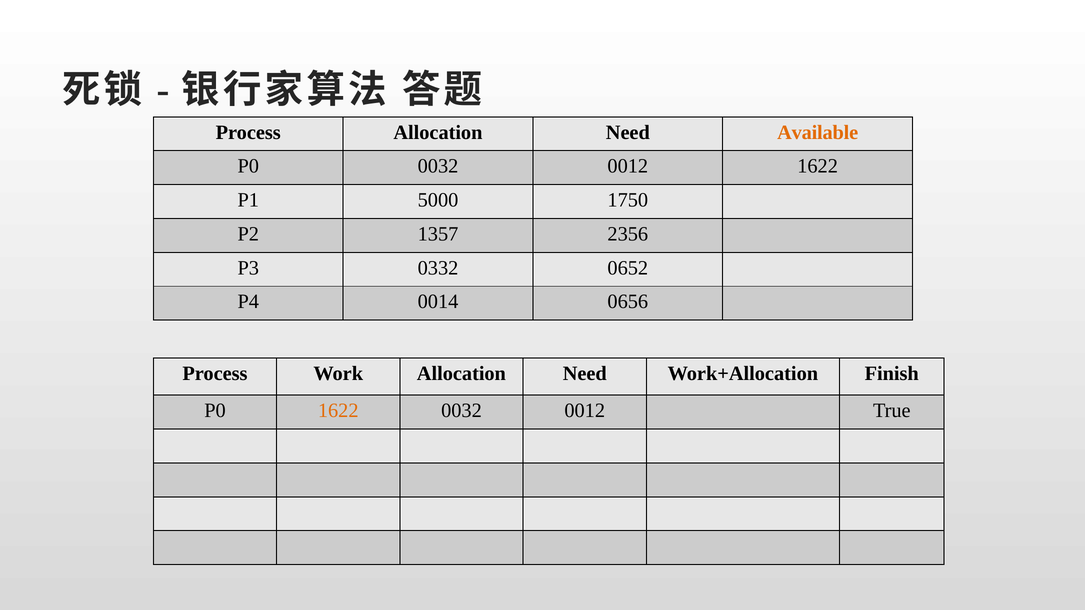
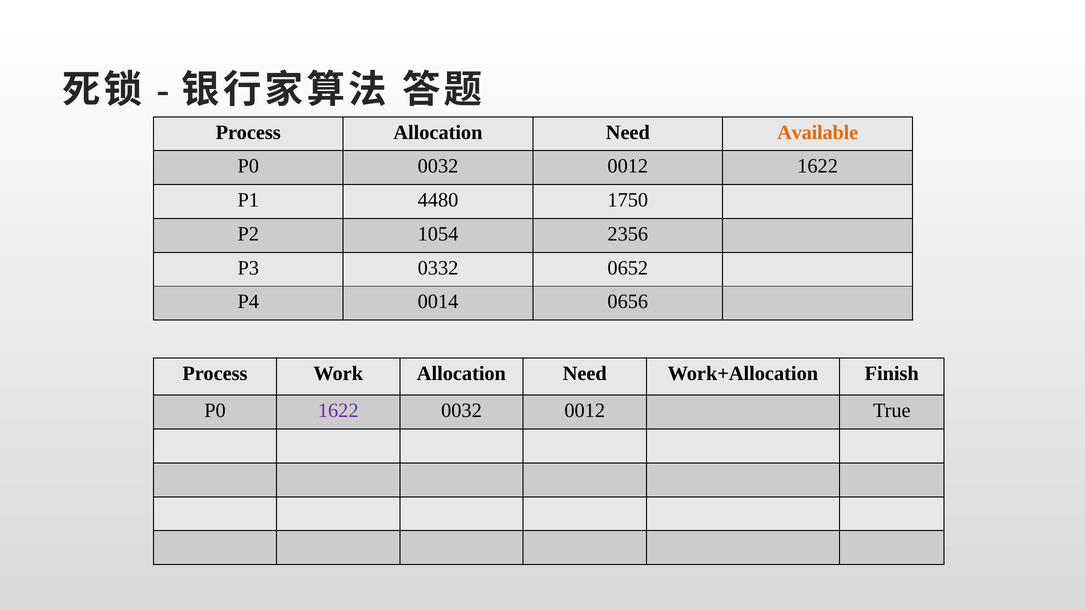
5000: 5000 -> 4480
1357: 1357 -> 1054
1622 at (338, 411) colour: orange -> purple
